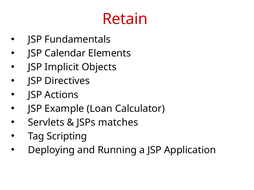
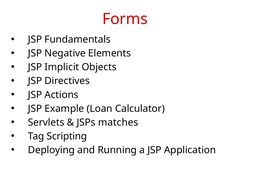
Retain: Retain -> Forms
Calendar: Calendar -> Negative
